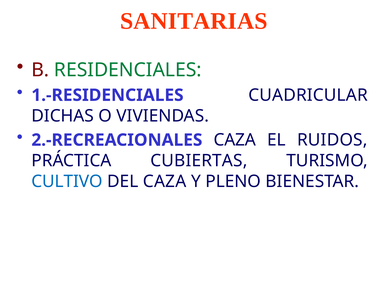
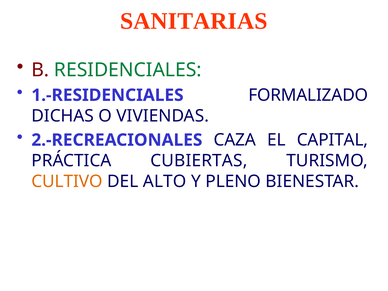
CUADRICULAR: CUADRICULAR -> FORMALIZADO
RUIDOS: RUIDOS -> CAPITAL
CULTIVO colour: blue -> orange
DEL CAZA: CAZA -> ALTO
